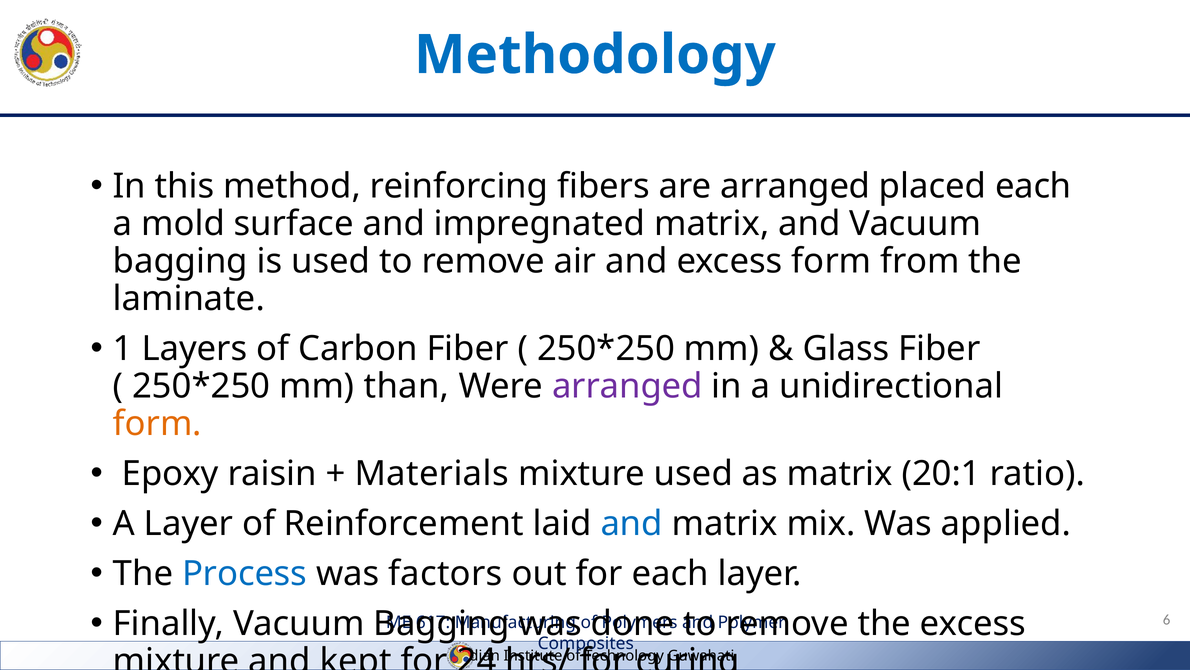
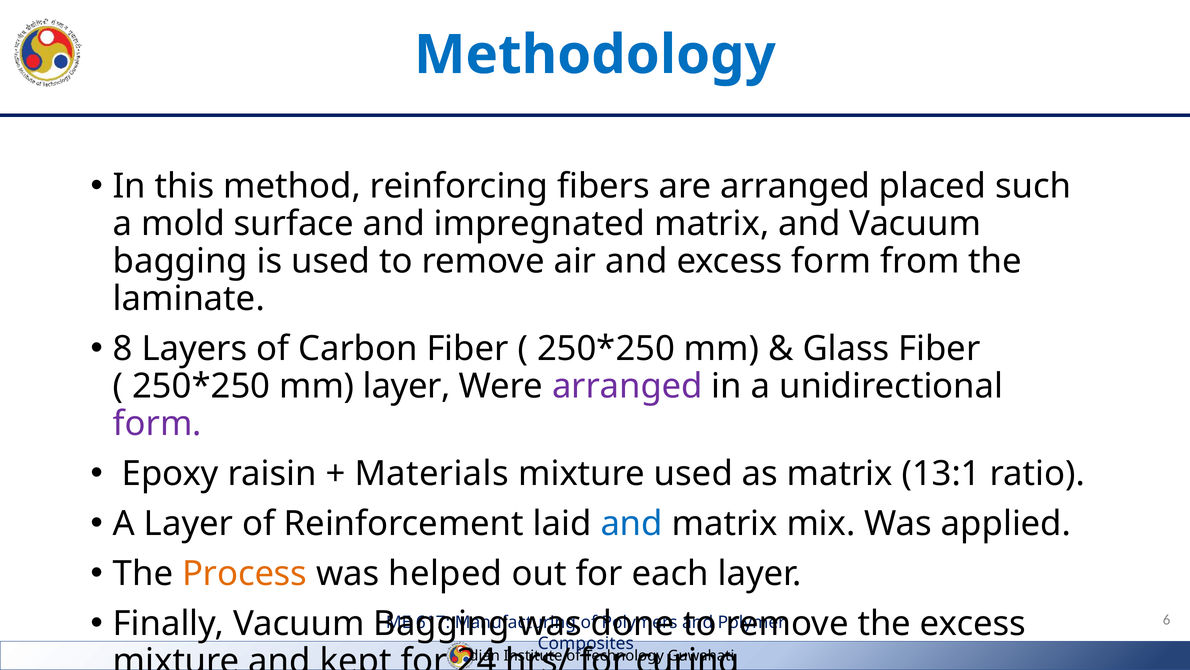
placed each: each -> such
1: 1 -> 8
mm than: than -> layer
form at (157, 423) colour: orange -> purple
20:1: 20:1 -> 13:1
Process colour: blue -> orange
factors: factors -> helped
